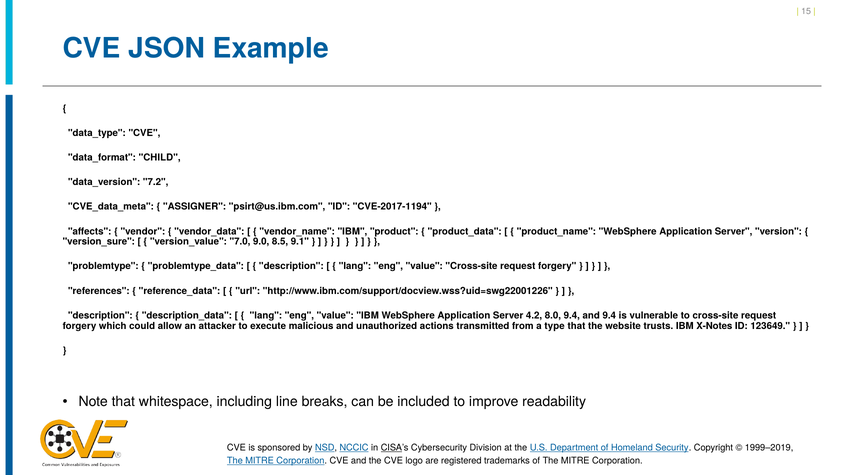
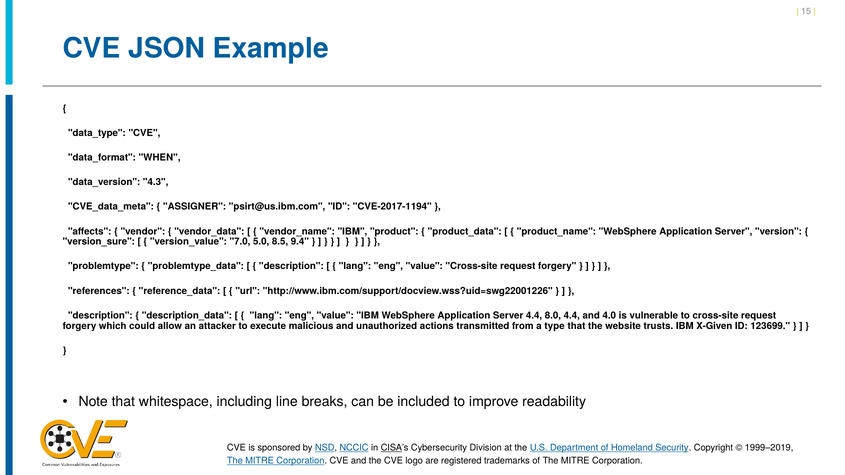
CHILD: CHILD -> WHEN
7.2: 7.2 -> 4.3
9.0: 9.0 -> 5.0
9.1: 9.1 -> 9.4
Server 4.2: 4.2 -> 4.4
8.0 9.4: 9.4 -> 4.4
and 9.4: 9.4 -> 4.0
X-Notes: X-Notes -> X-Given
123649: 123649 -> 123699
